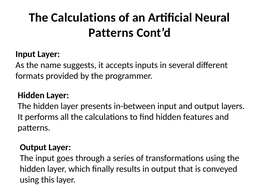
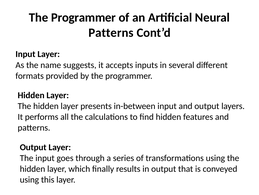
Calculations at (83, 18): Calculations -> Programmer
